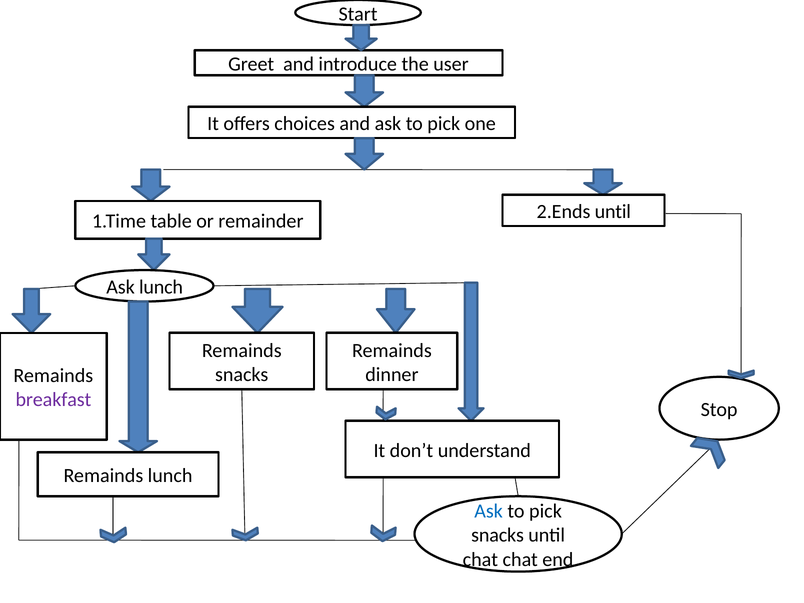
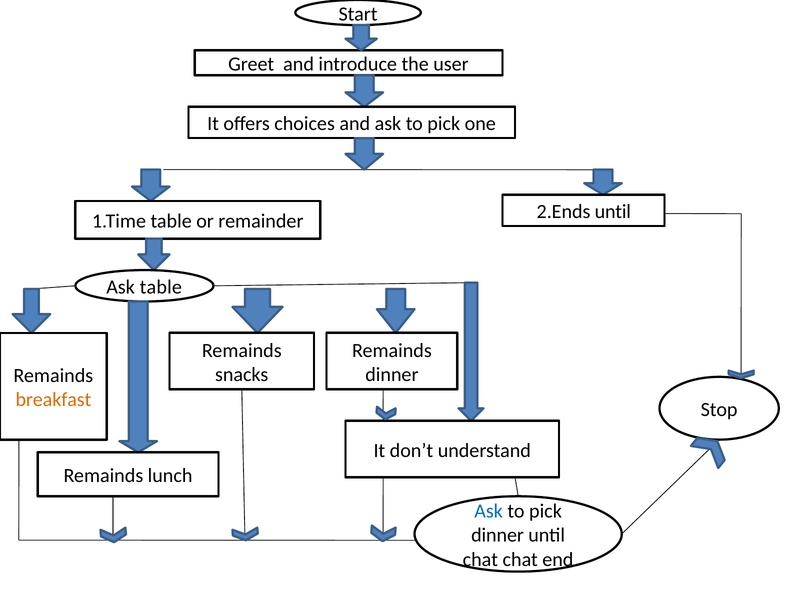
Ask lunch: lunch -> table
breakfast colour: purple -> orange
snacks at (498, 535): snacks -> dinner
